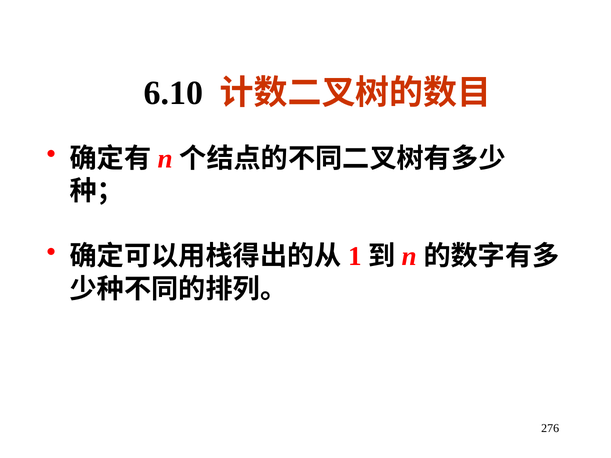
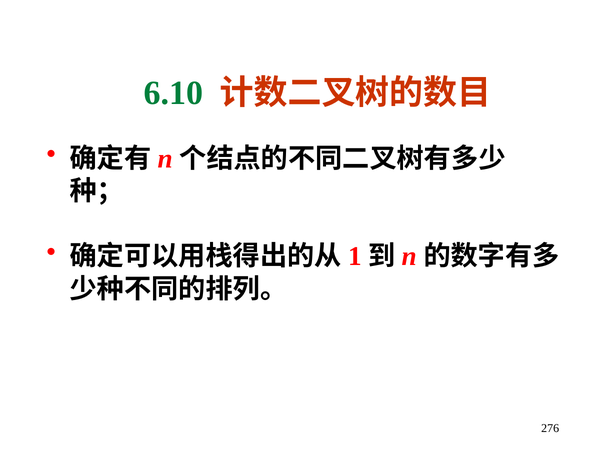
6.10 colour: black -> green
